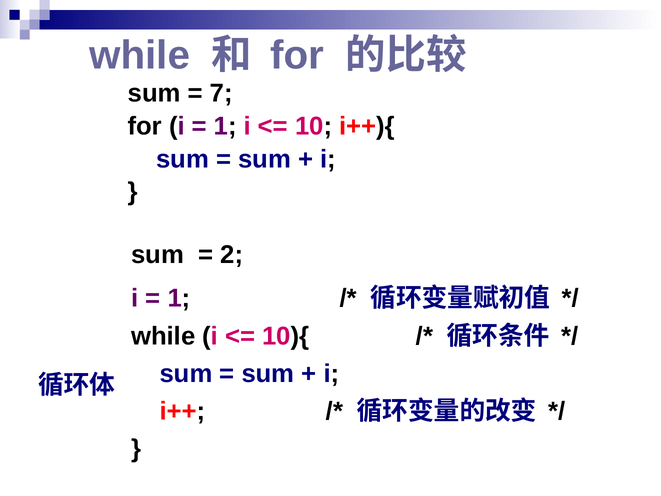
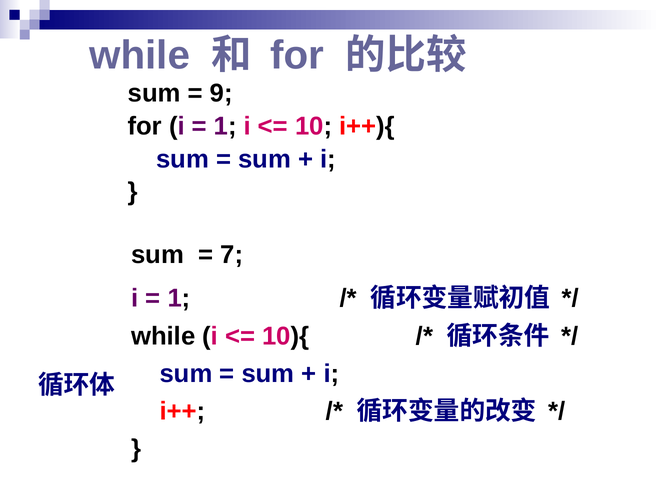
7: 7 -> 9
2: 2 -> 7
